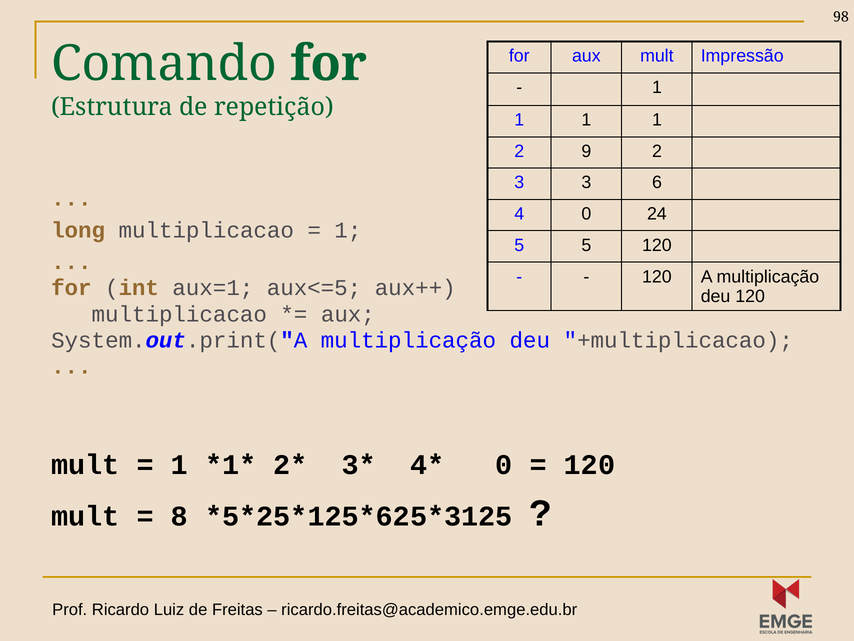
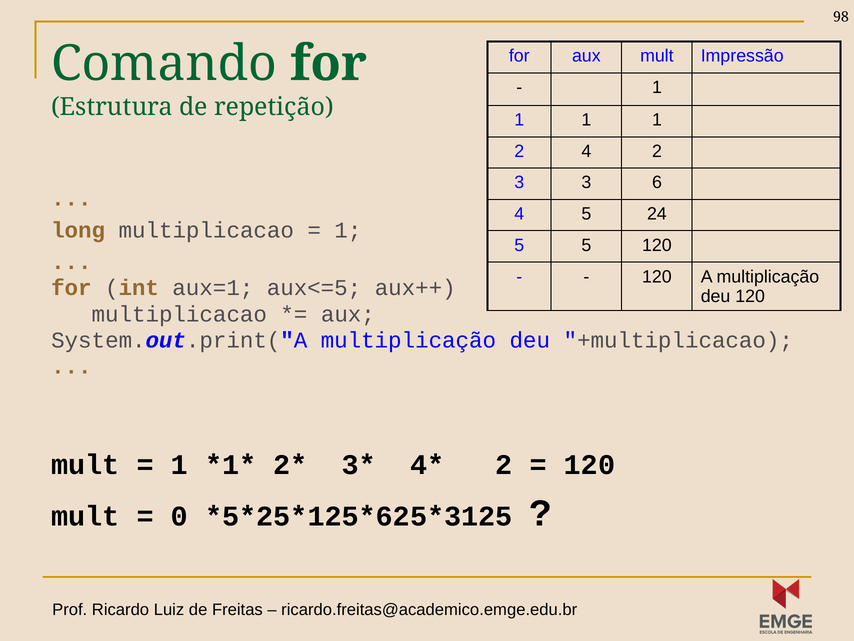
2 9: 9 -> 4
4 0: 0 -> 5
0 at (504, 465): 0 -> 2
8: 8 -> 0
